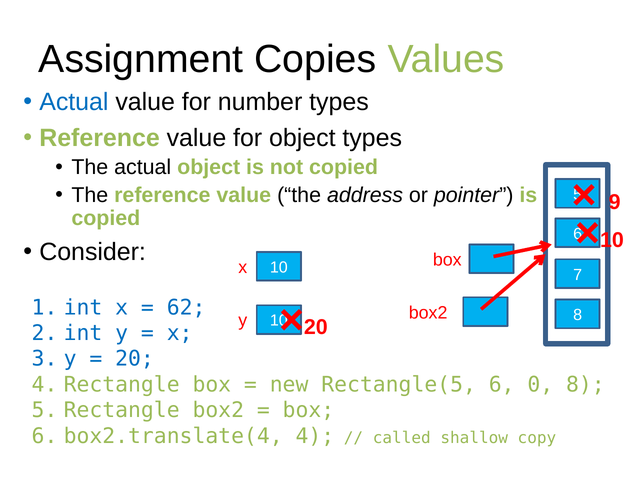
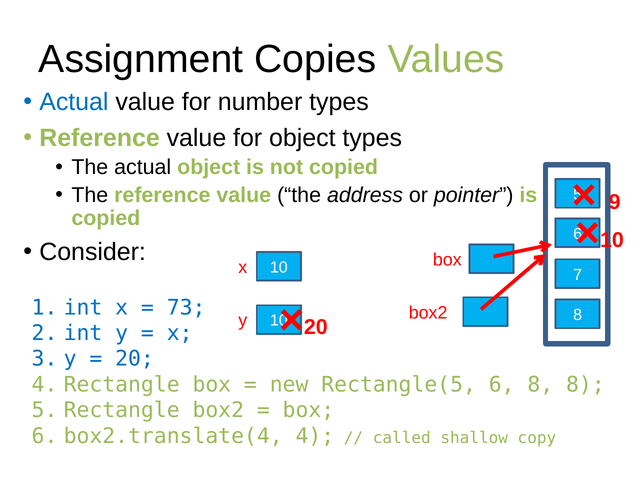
62: 62 -> 73
6 0: 0 -> 8
